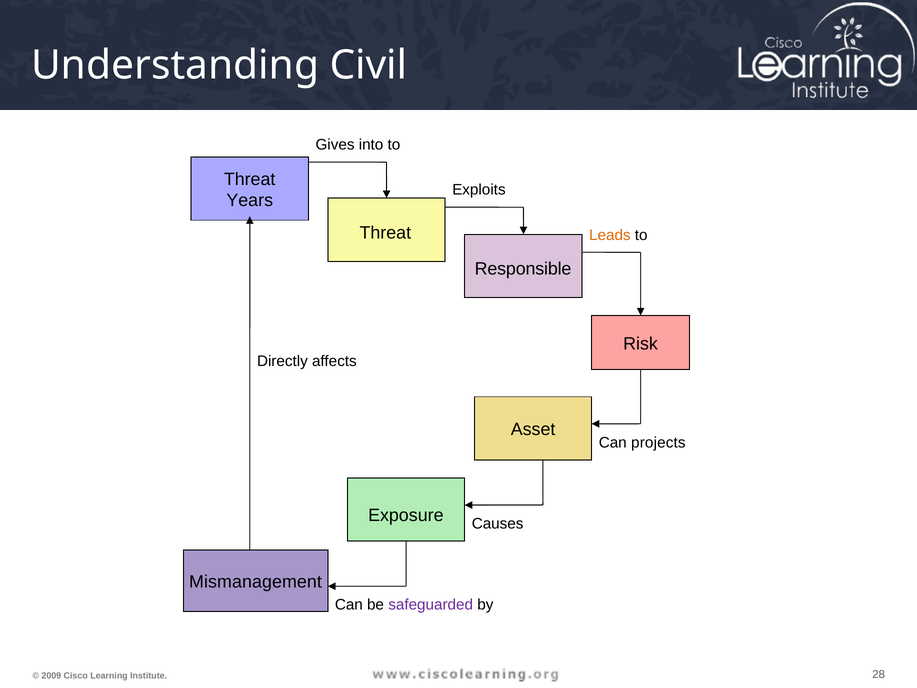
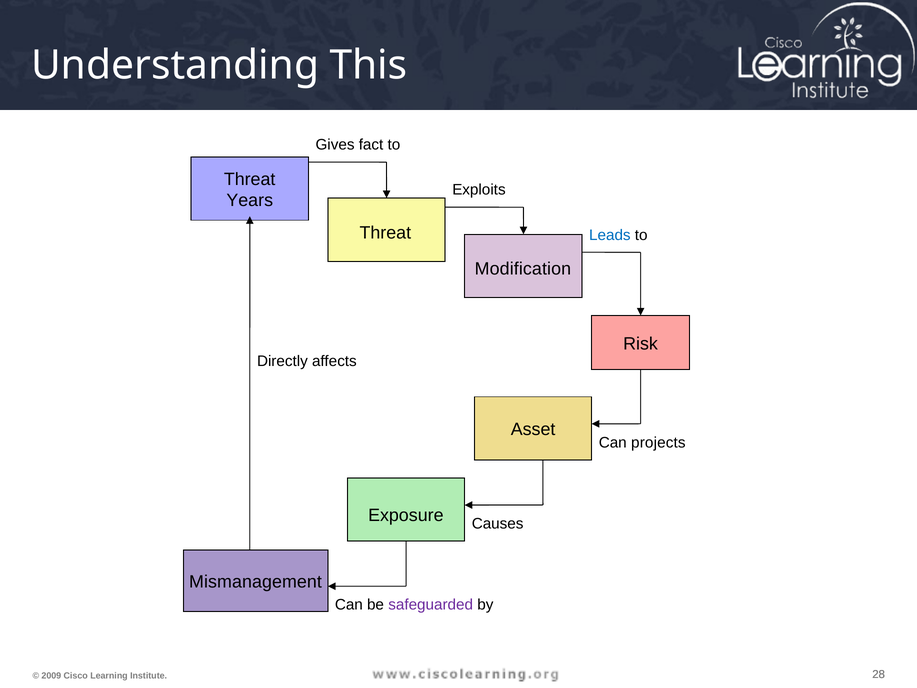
Civil: Civil -> This
into: into -> fact
Leads colour: orange -> blue
Responsible: Responsible -> Modification
